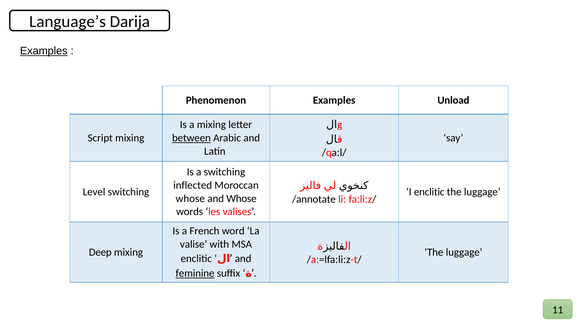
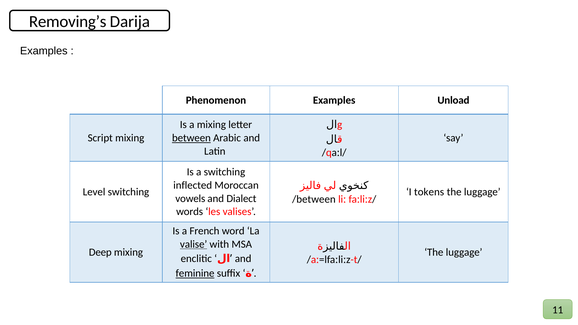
Language’s: Language’s -> Removing’s
Examples at (44, 51) underline: present -> none
I enclitic: enclitic -> tokens
whose at (190, 199): whose -> vowels
and Whose: Whose -> Dialect
/annotate: /annotate -> /between
valise underline: none -> present
